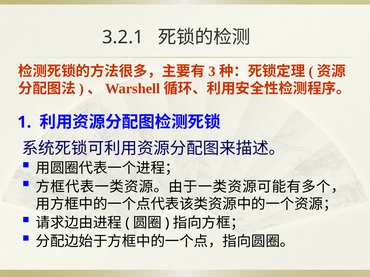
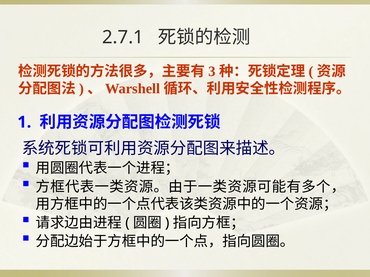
3.2.1: 3.2.1 -> 2.7.1
